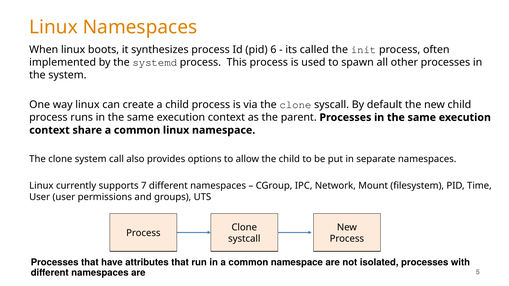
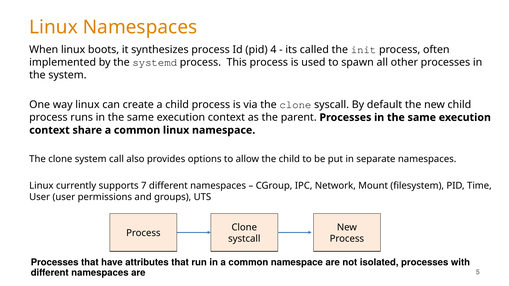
6: 6 -> 4
